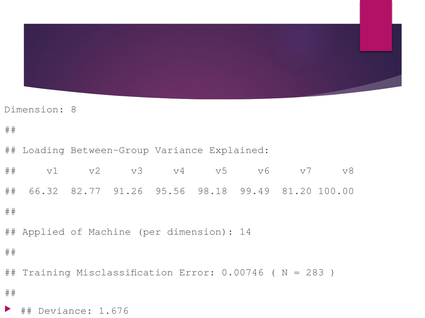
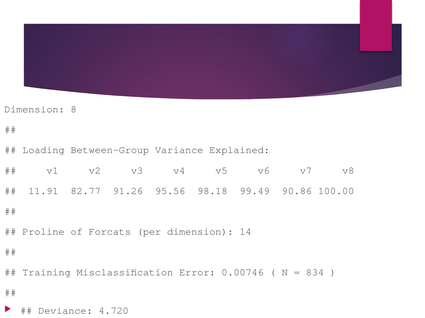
66.32: 66.32 -> 11.91
81.20: 81.20 -> 90.86
Applied: Applied -> Proline
Machine: Machine -> Forcats
283: 283 -> 834
1.676: 1.676 -> 4.720
